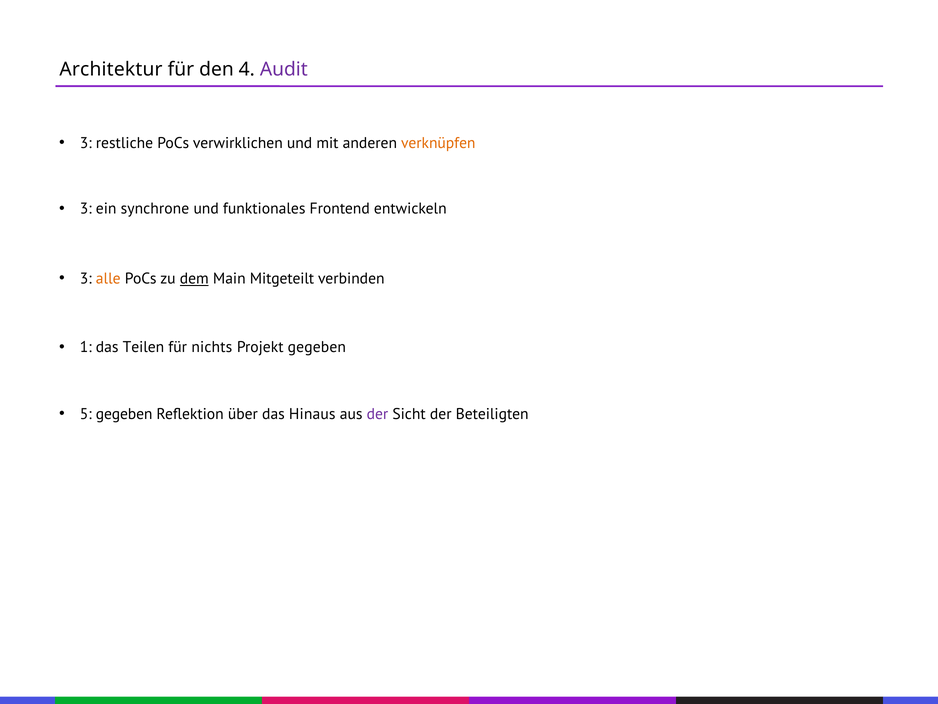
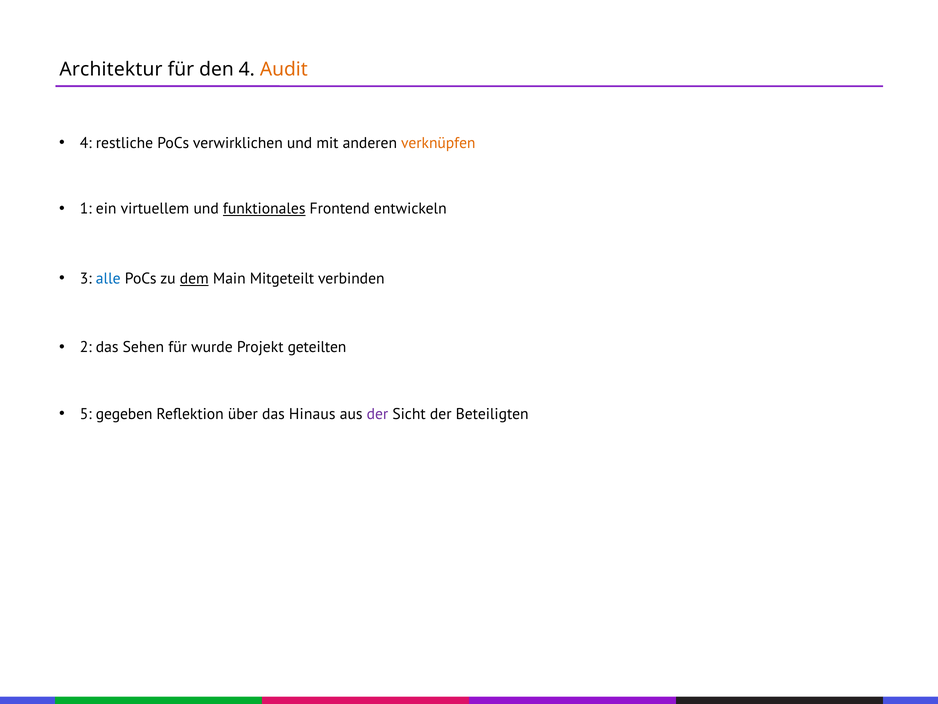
Audit colour: purple -> orange
3 at (86, 143): 3 -> 4
3 at (86, 209): 3 -> 1
synchrone: synchrone -> virtuellem
funktionales underline: none -> present
alle colour: orange -> blue
1: 1 -> 2
Teilen: Teilen -> Sehen
nichts: nichts -> wurde
Projekt gegeben: gegeben -> geteilten
